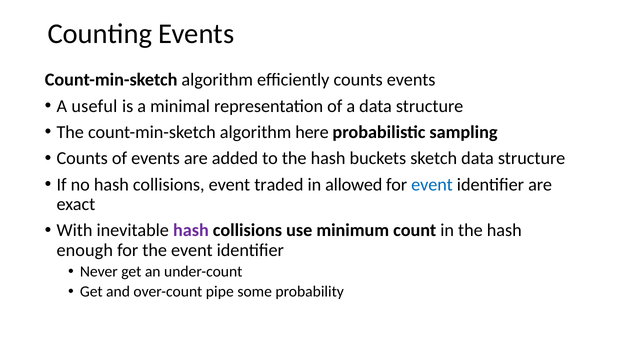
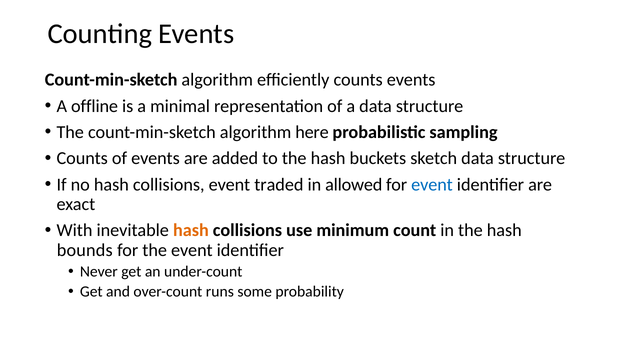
useful: useful -> offline
hash at (191, 230) colour: purple -> orange
enough: enough -> bounds
pipe: pipe -> runs
